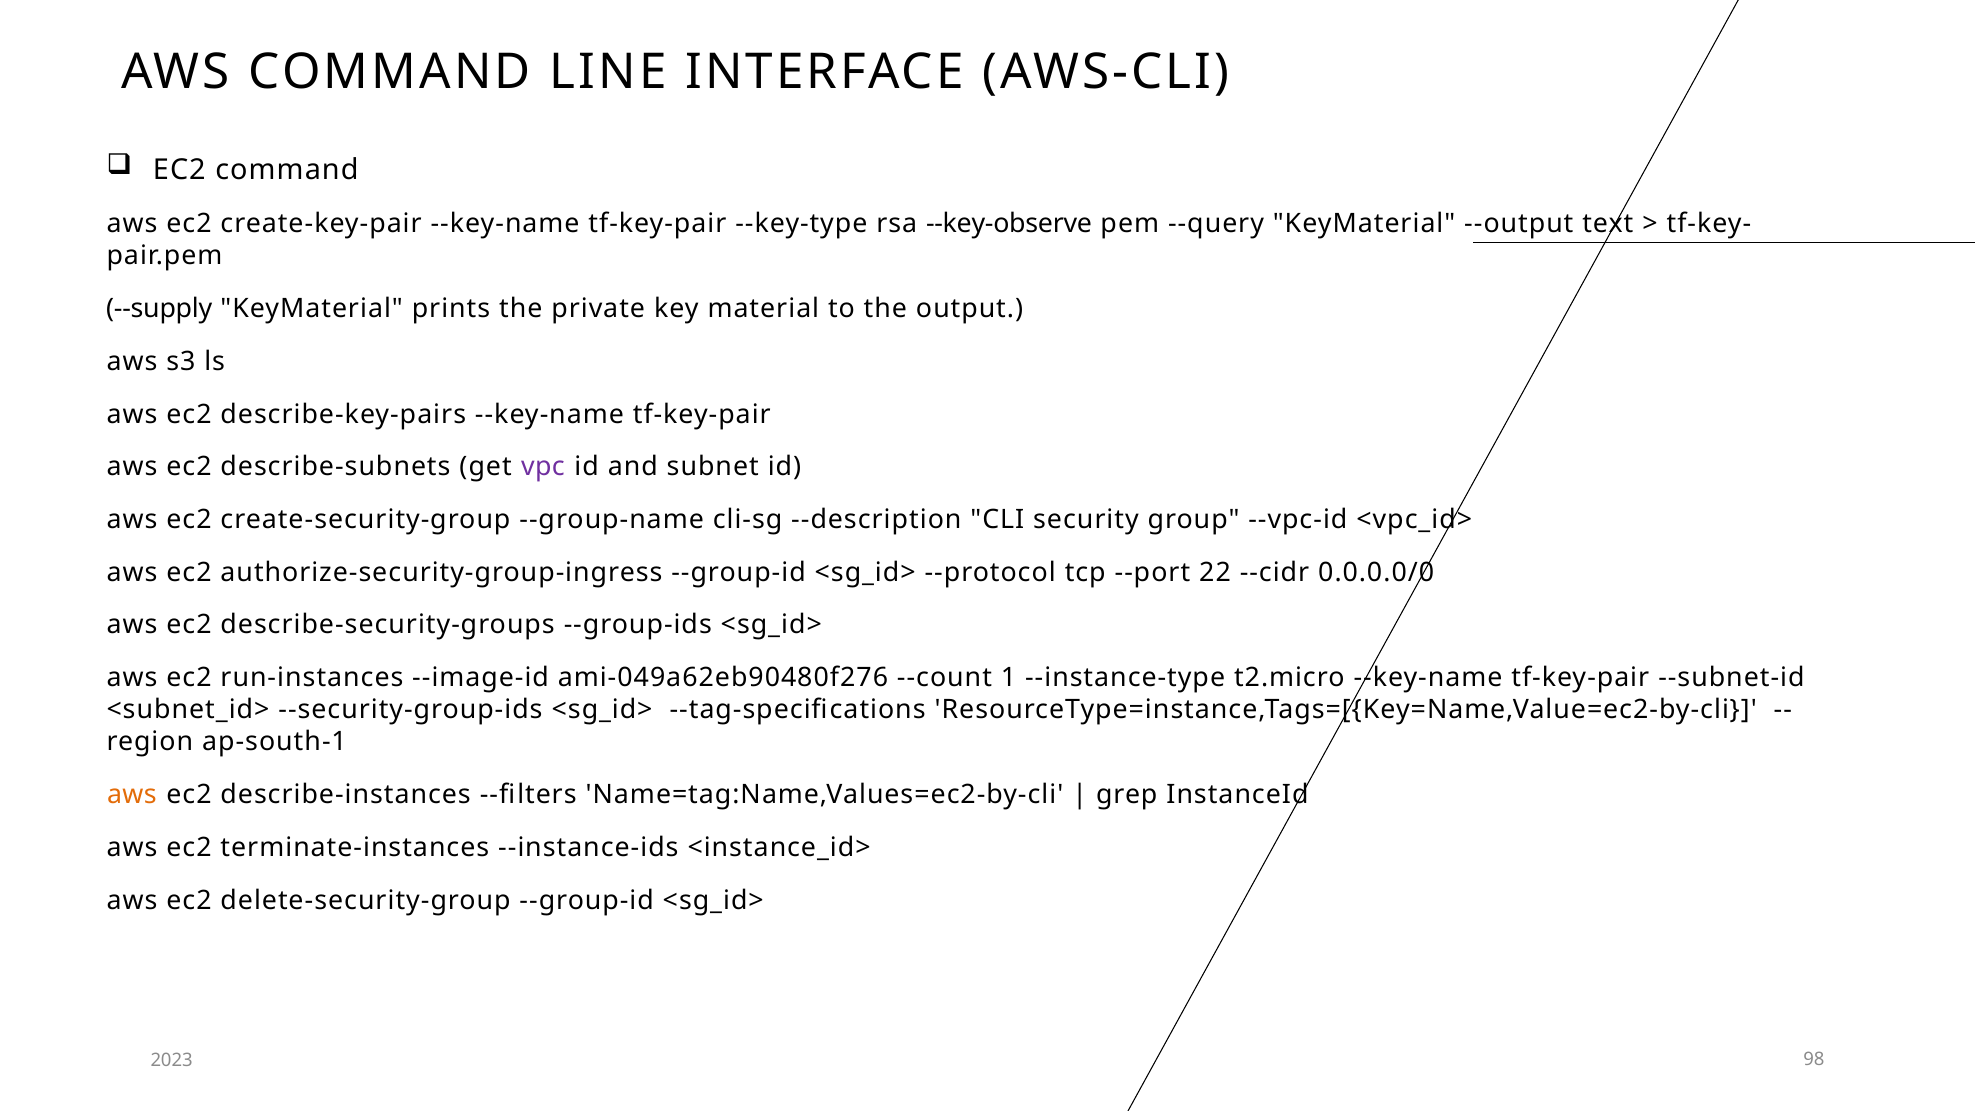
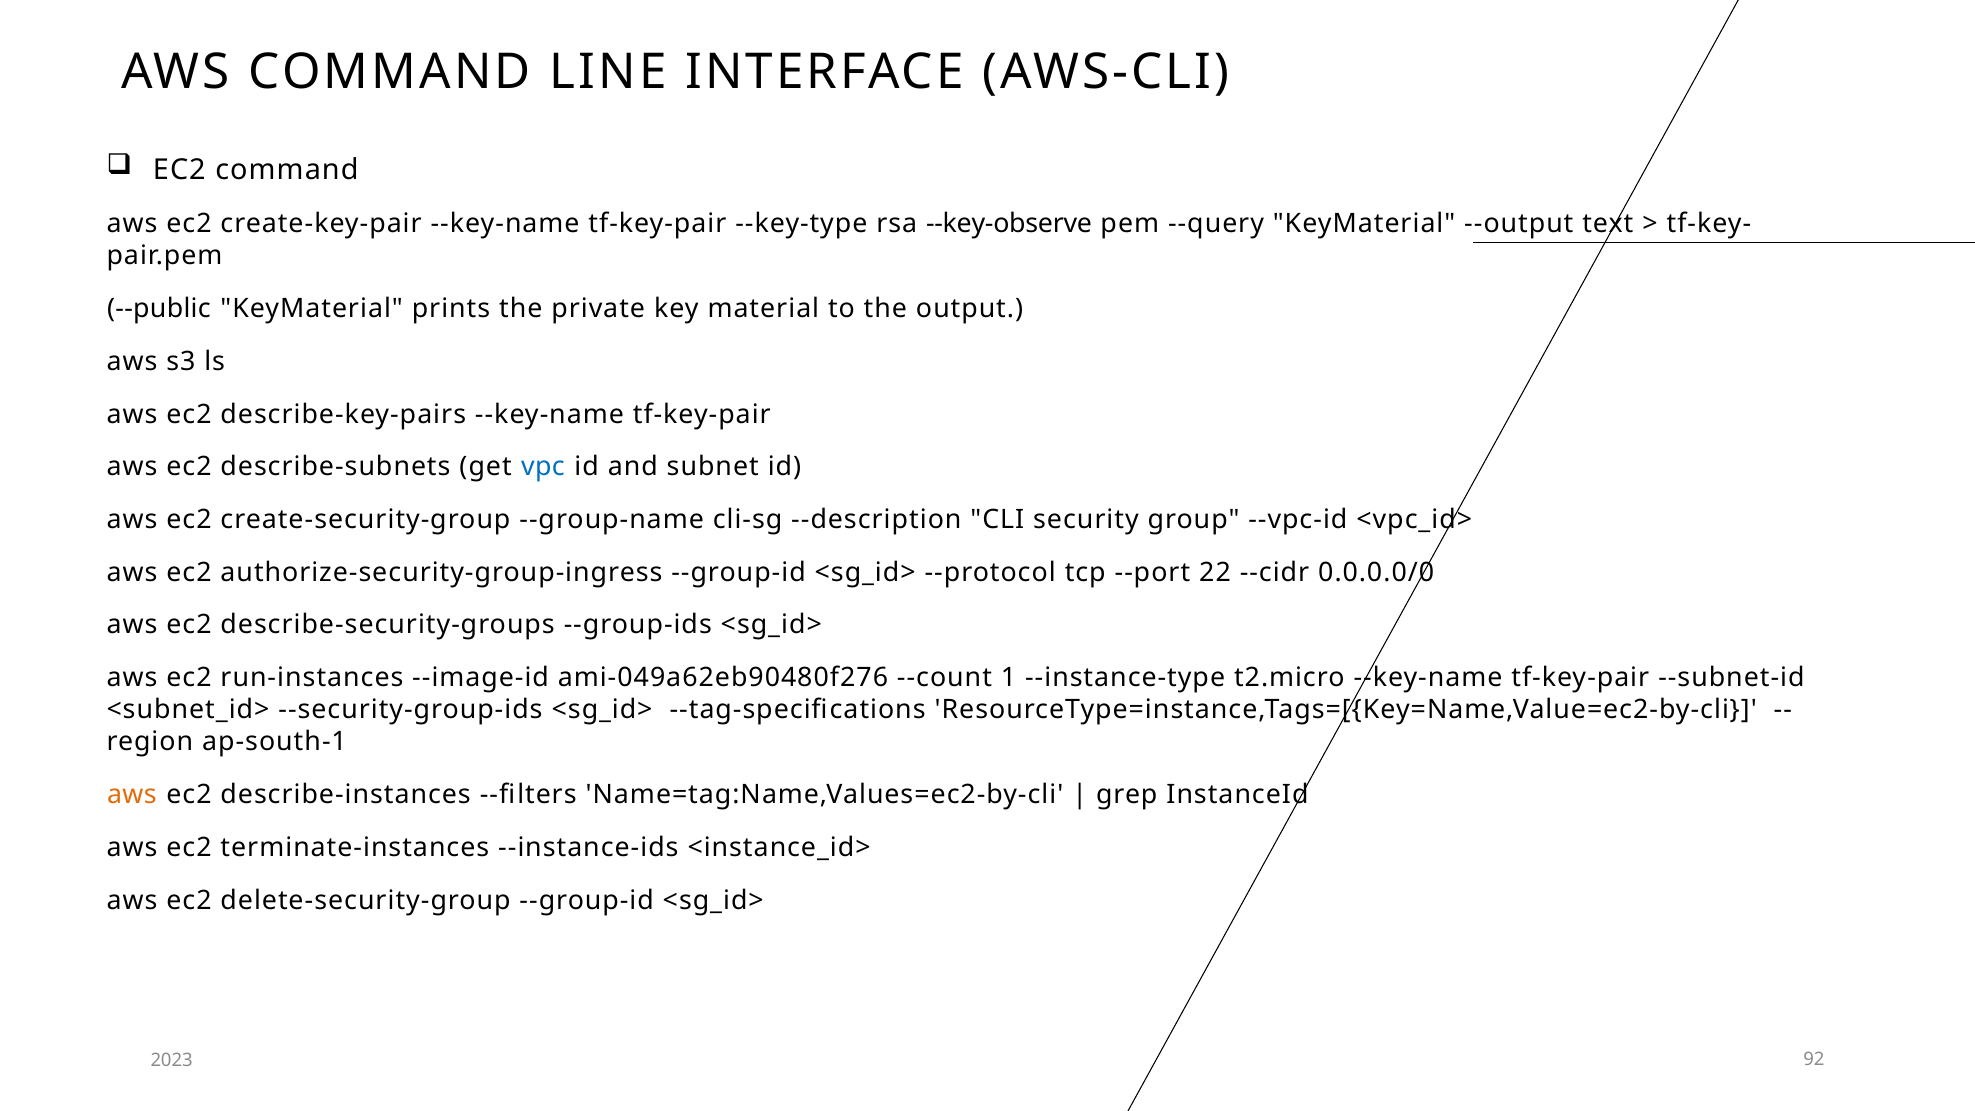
--supply: --supply -> --public
vpc colour: purple -> blue
98: 98 -> 92
